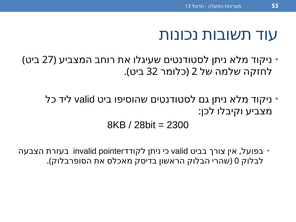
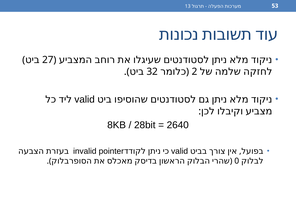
2300: 2300 -> 2640
